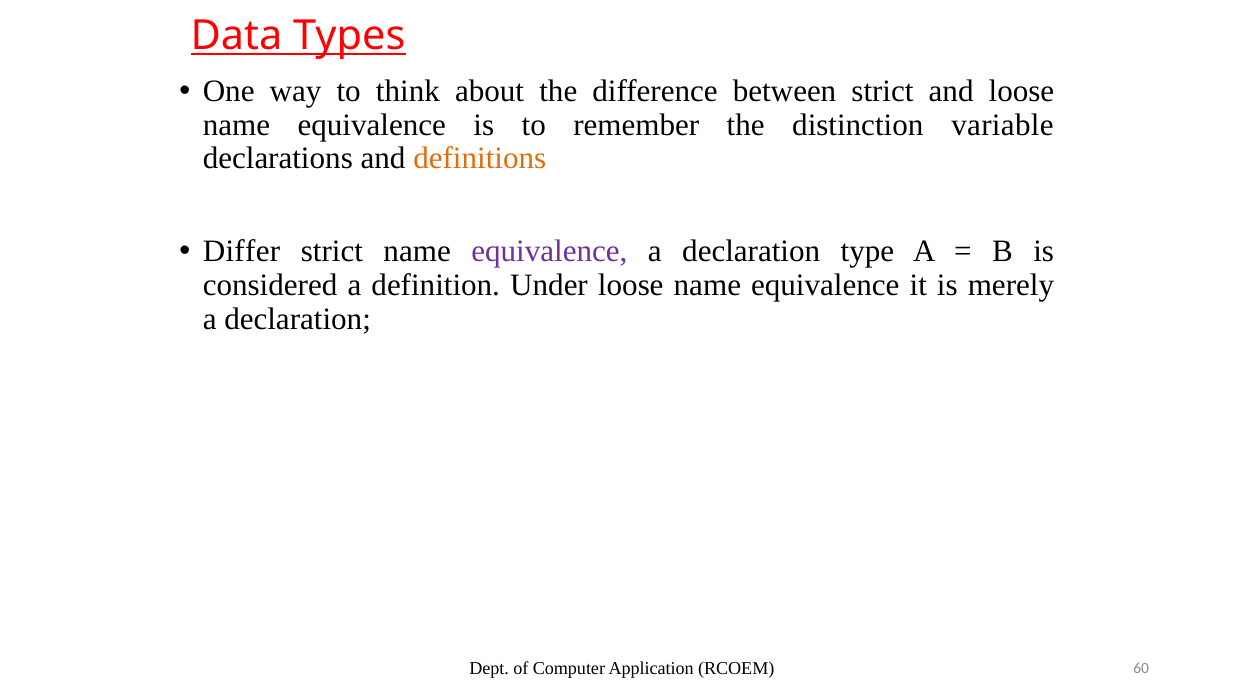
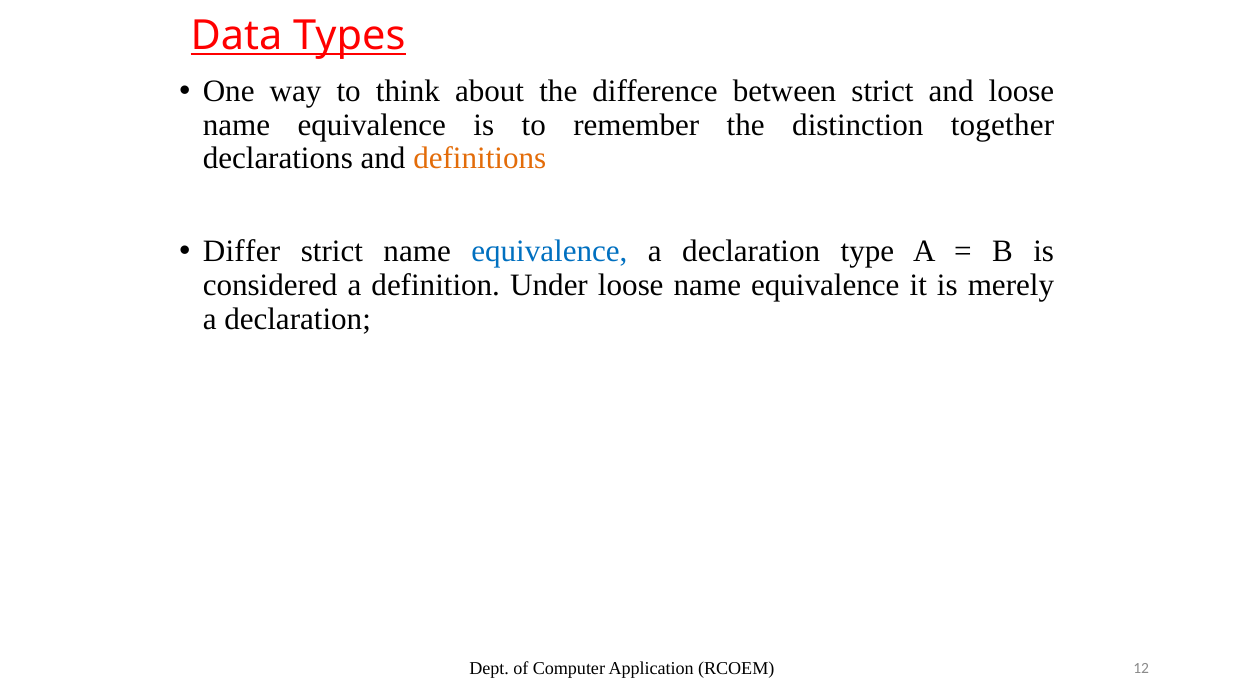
variable: variable -> together
equivalence at (549, 251) colour: purple -> blue
60: 60 -> 12
